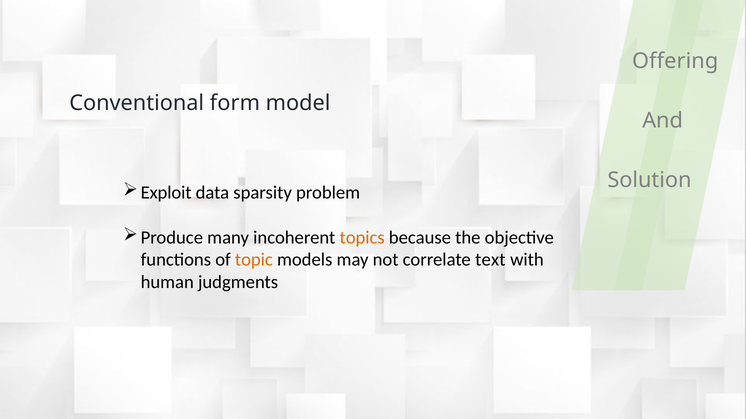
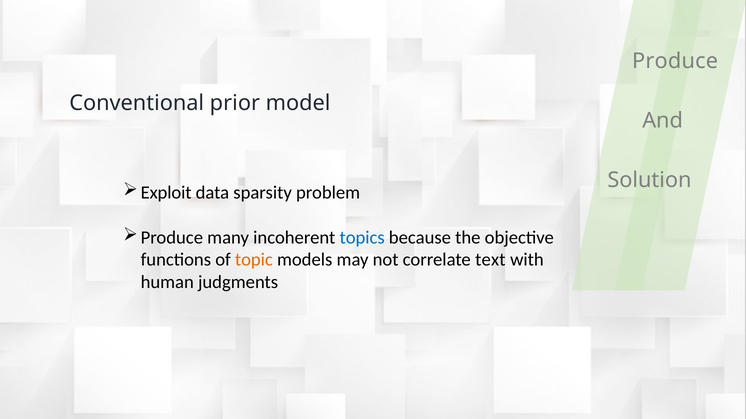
Offering at (675, 61): Offering -> Produce
form: form -> prior
topics colour: orange -> blue
